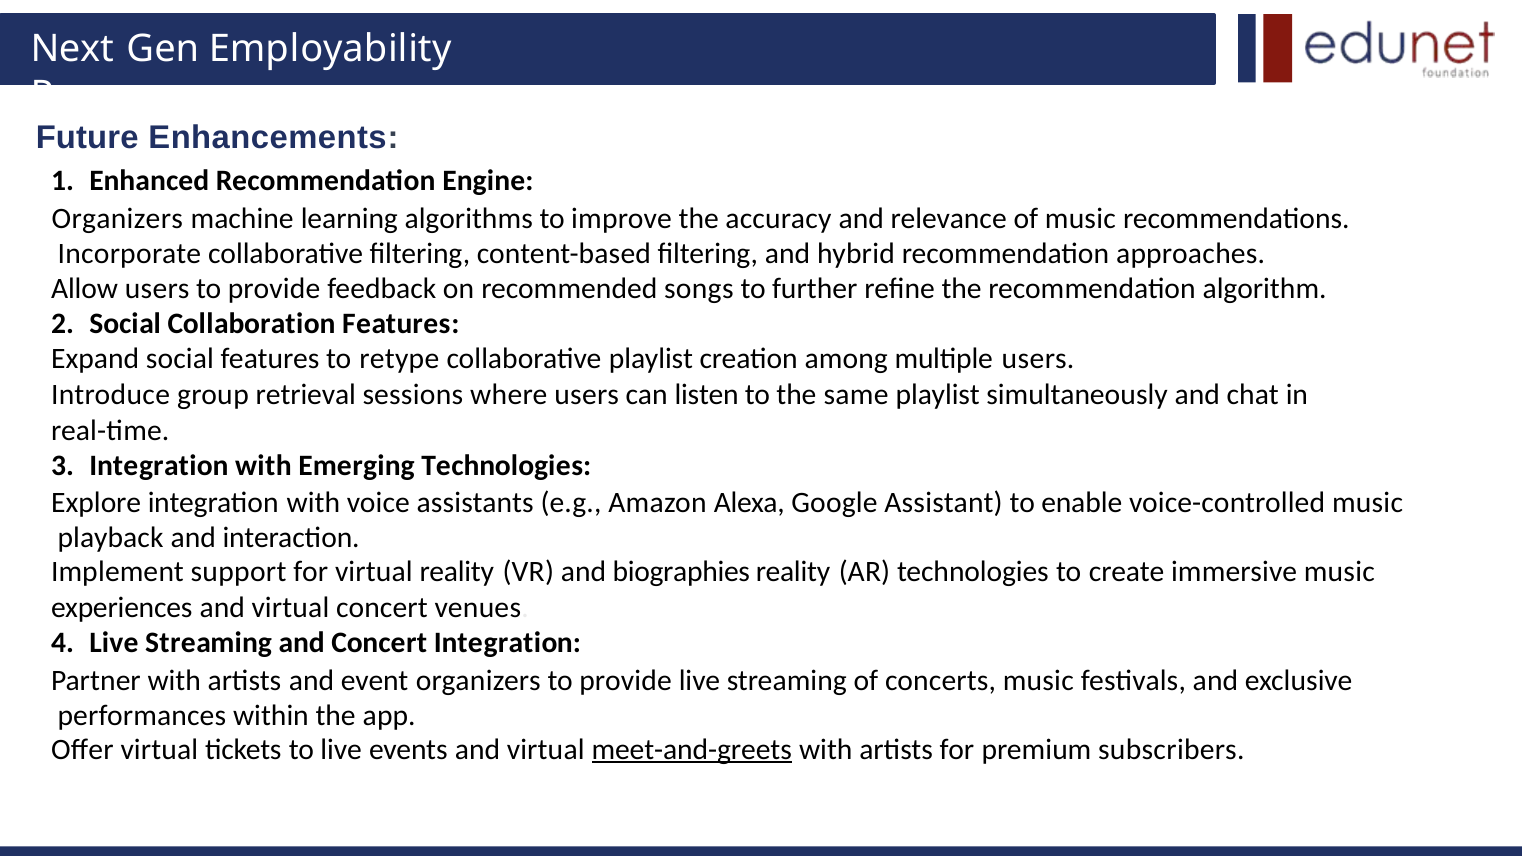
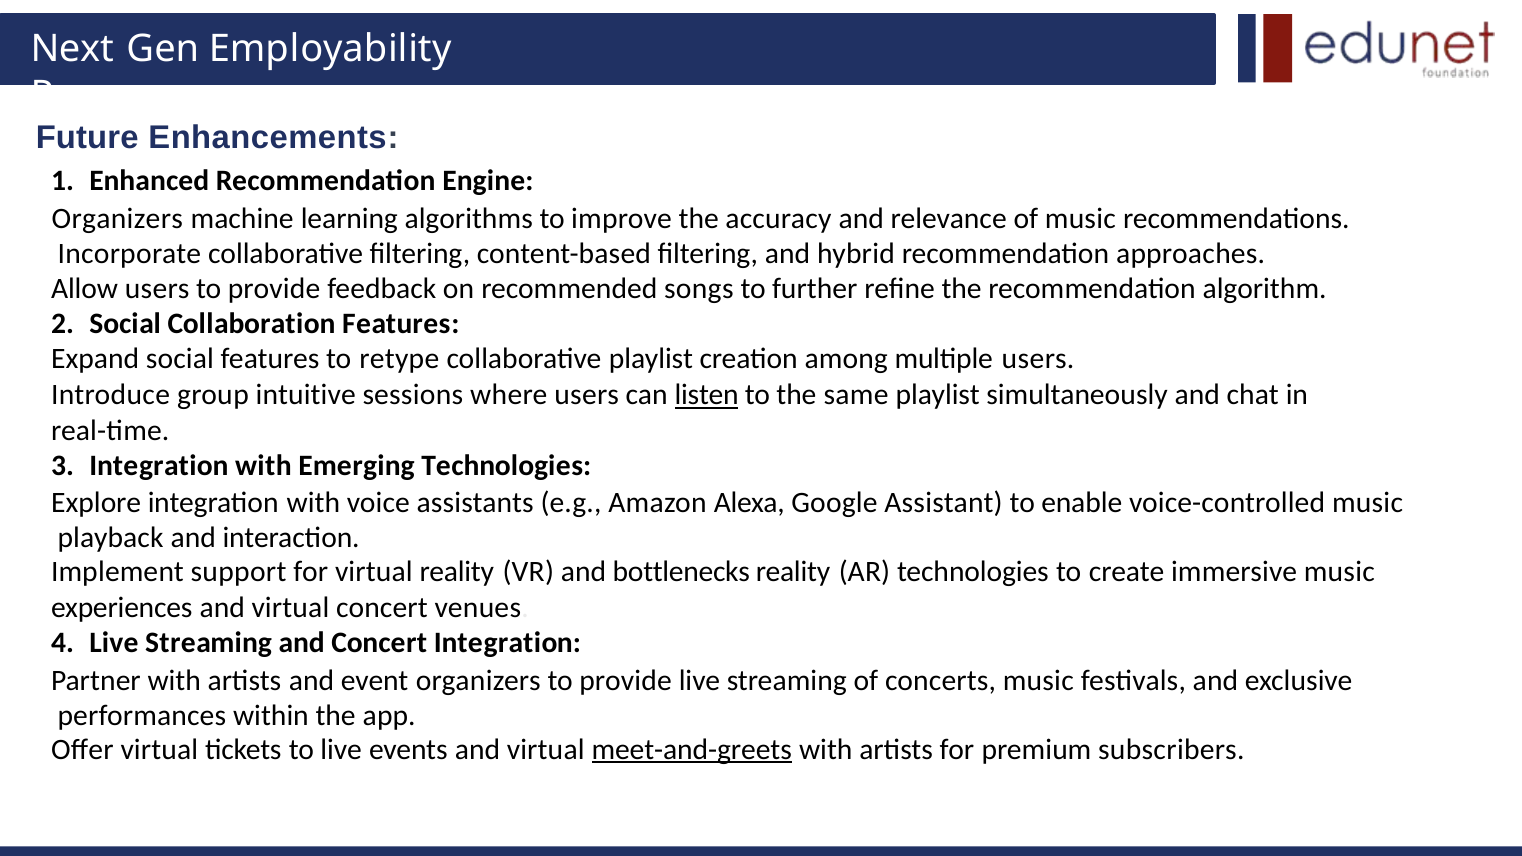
retrieval: retrieval -> intuitive
listen underline: none -> present
biographies: biographies -> bottlenecks
